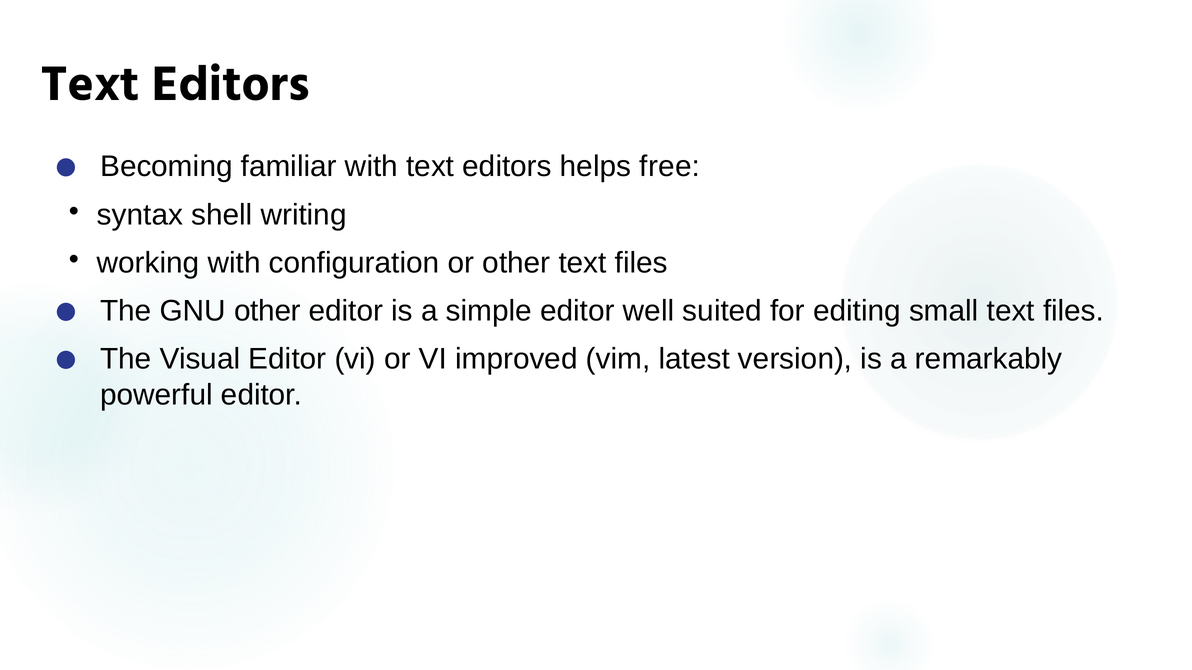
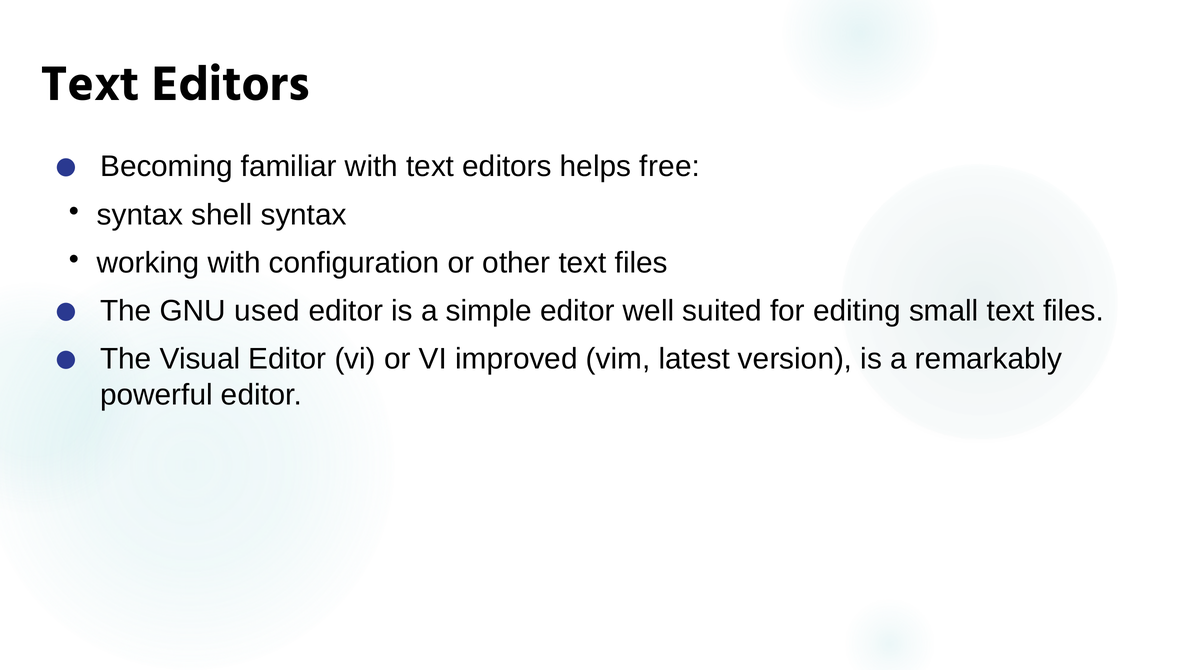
shell writing: writing -> syntax
GNU other: other -> used
